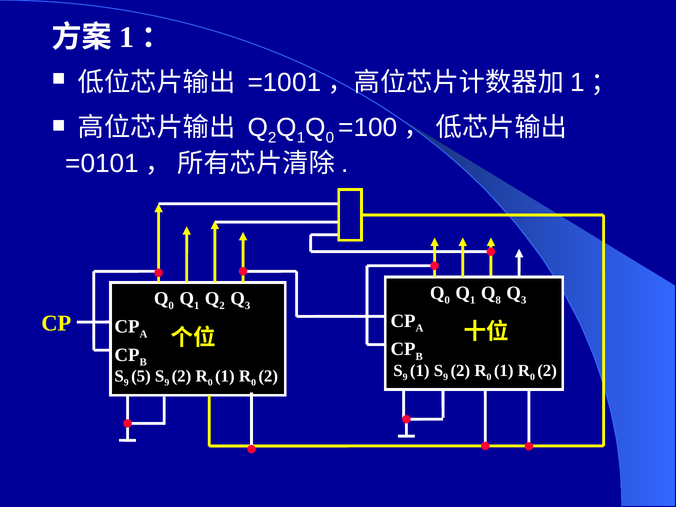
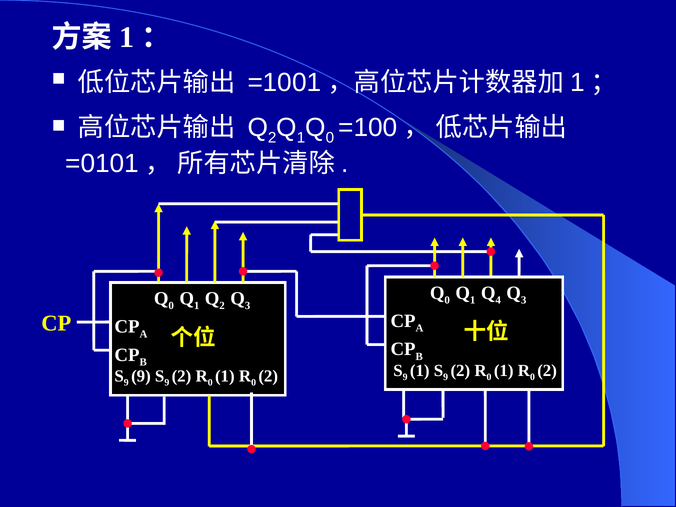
8: 8 -> 4
5 at (141, 376): 5 -> 9
